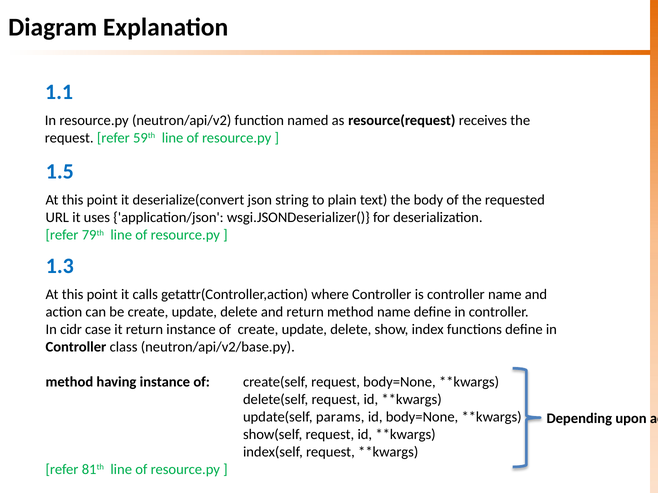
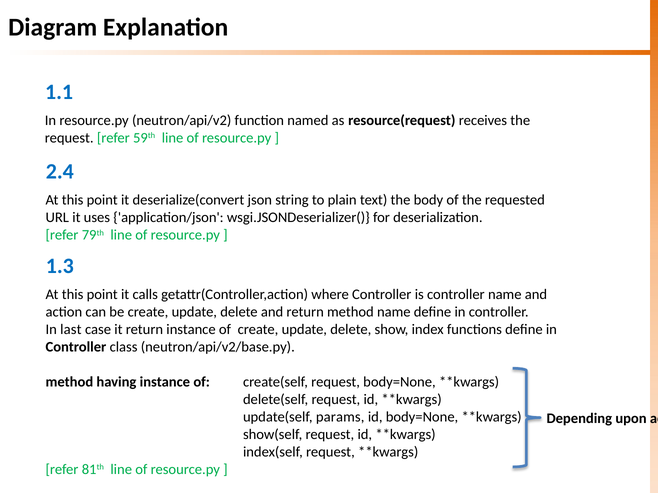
1.5: 1.5 -> 2.4
cidr: cidr -> last
